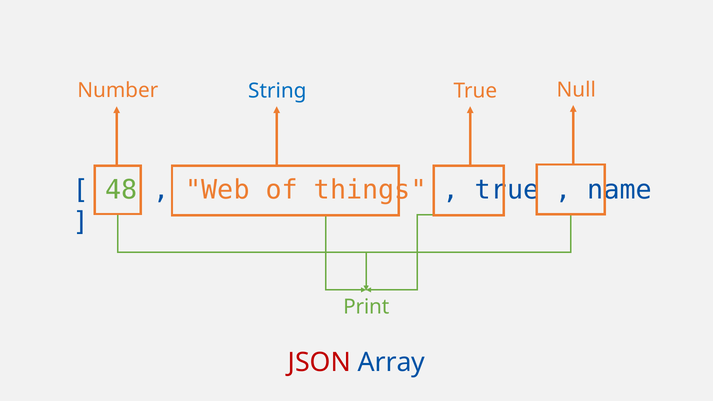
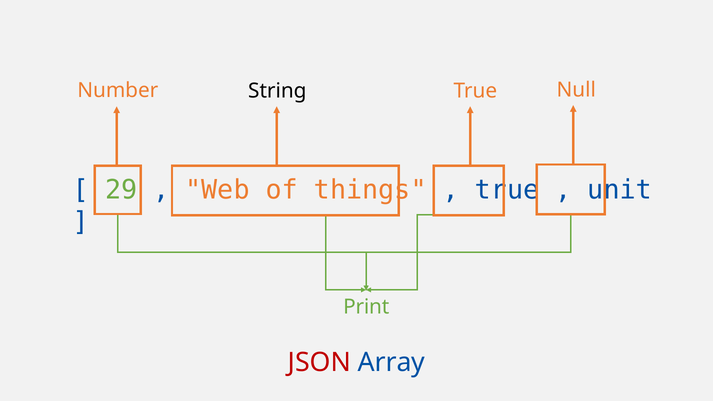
String colour: blue -> black
48: 48 -> 29
name: name -> unit
